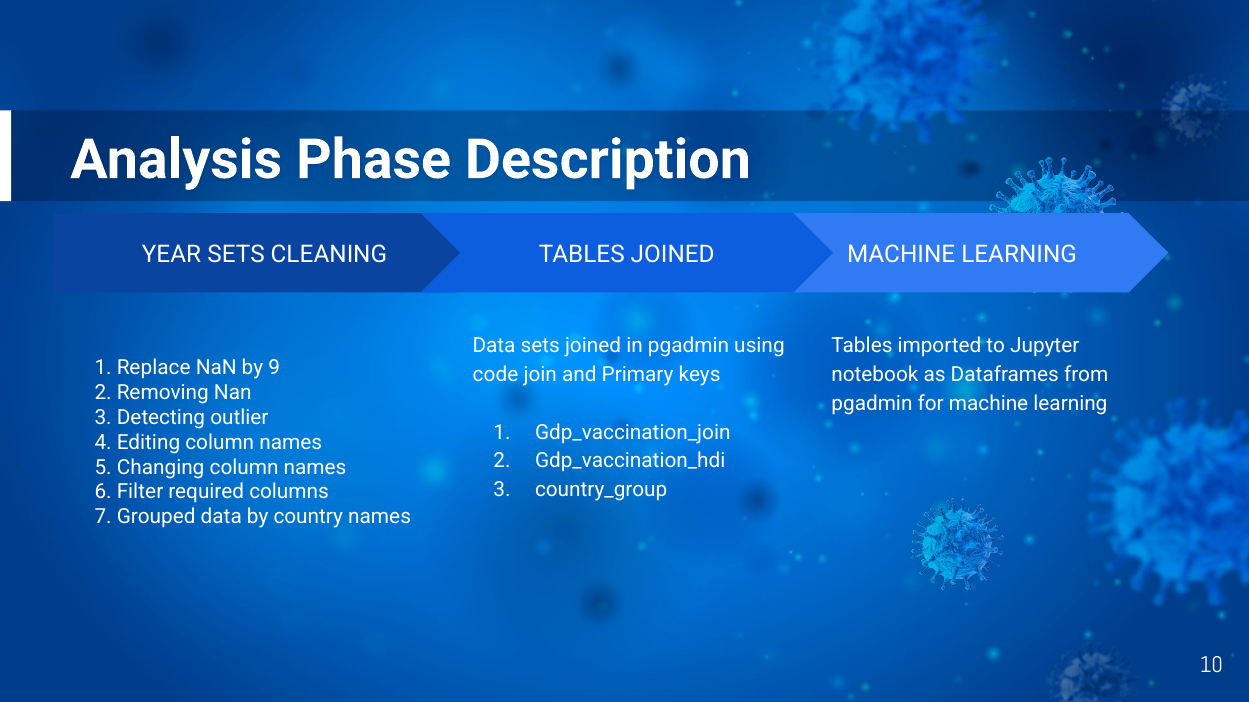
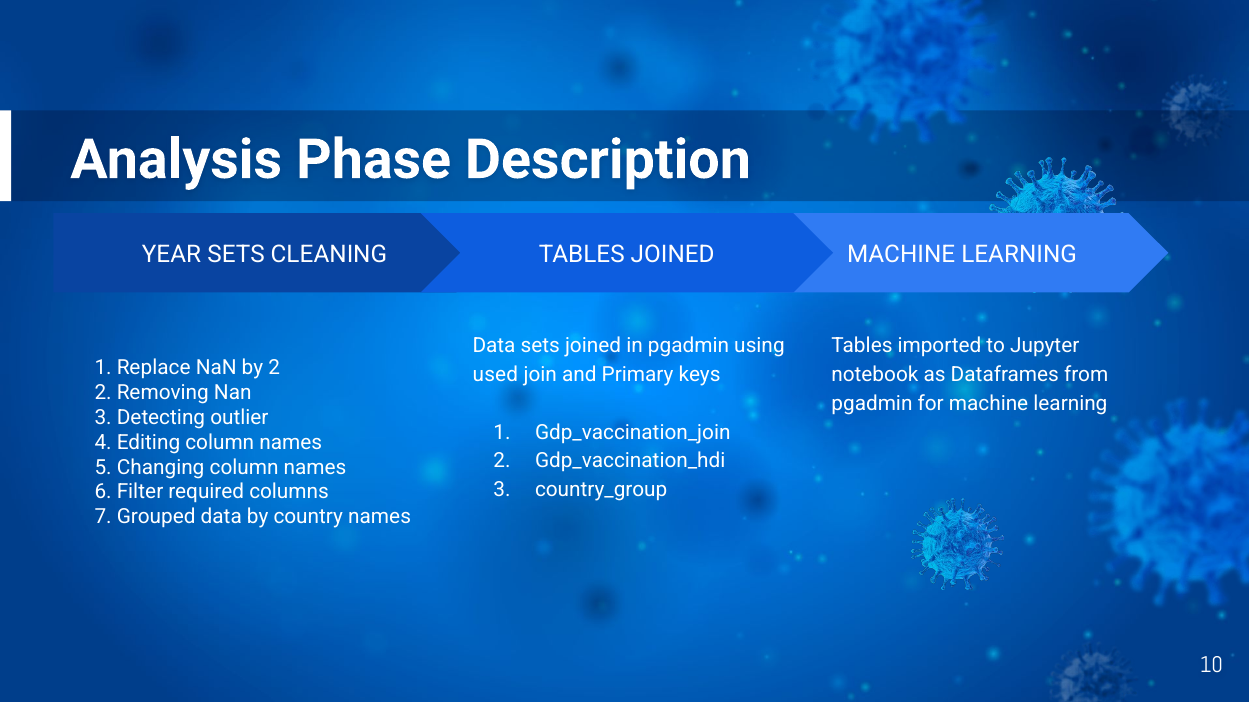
by 9: 9 -> 2
code: code -> used
